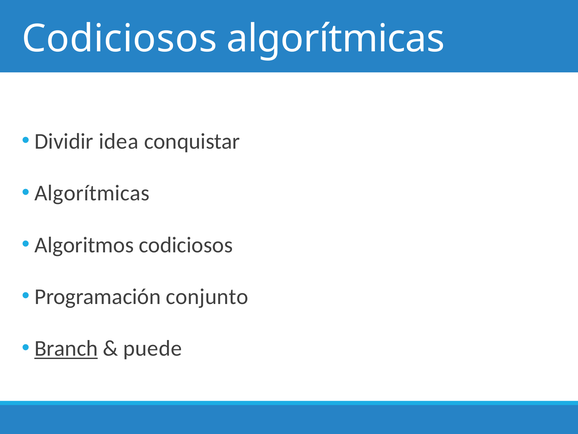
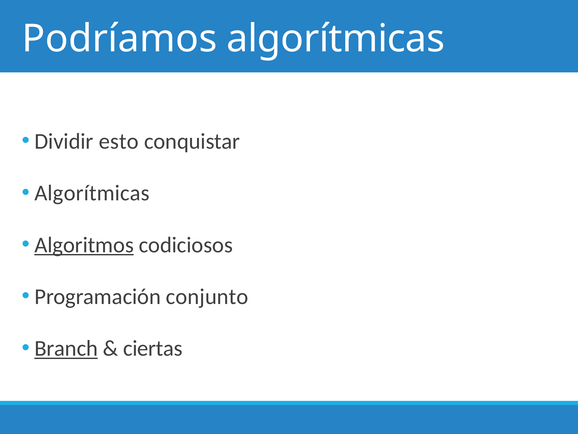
Codiciosos at (119, 39): Codiciosos -> Podríamos
idea: idea -> esto
Algoritmos underline: none -> present
puede: puede -> ciertas
